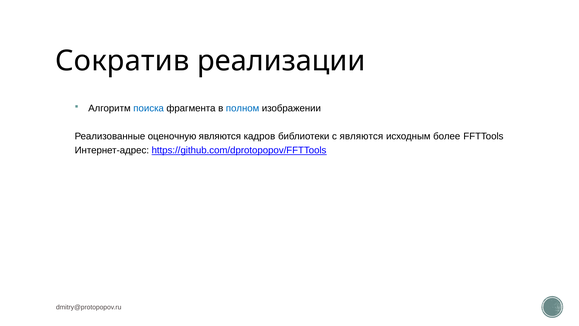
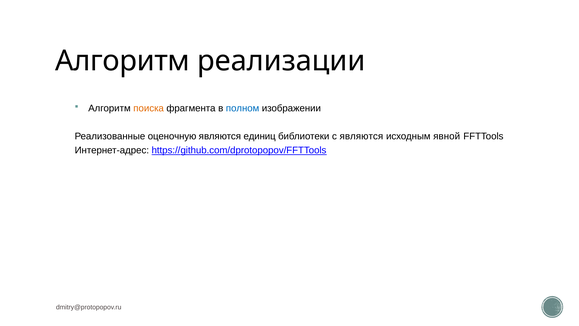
Сократив at (122, 61): Сократив -> Алгоритм
поиска colour: blue -> orange
кадров: кадров -> единиц
более: более -> явной
